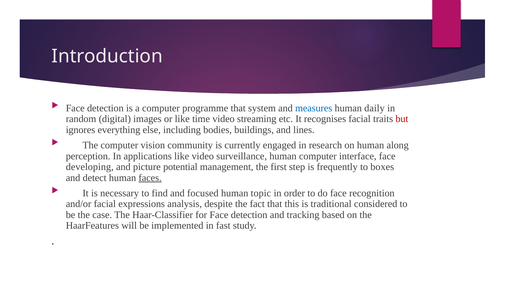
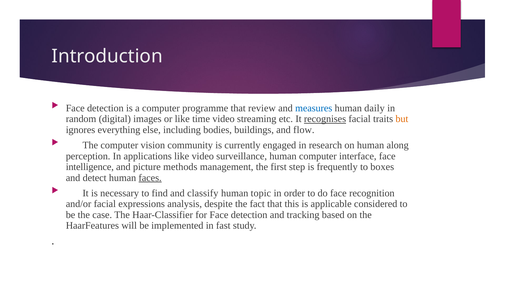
system: system -> review
recognises underline: none -> present
but colour: red -> orange
lines: lines -> flow
developing: developing -> intelligence
potential: potential -> methods
focused: focused -> classify
traditional: traditional -> applicable
